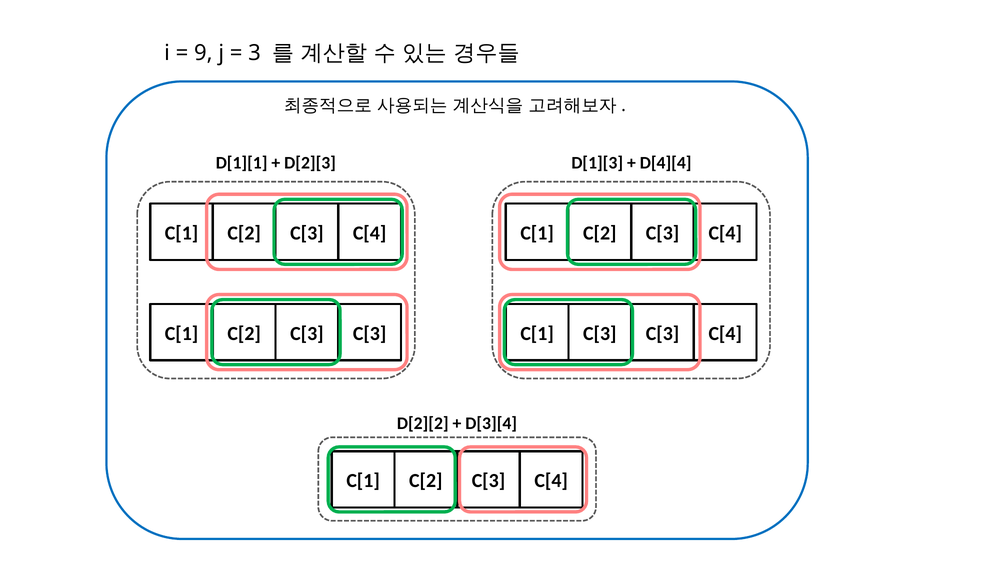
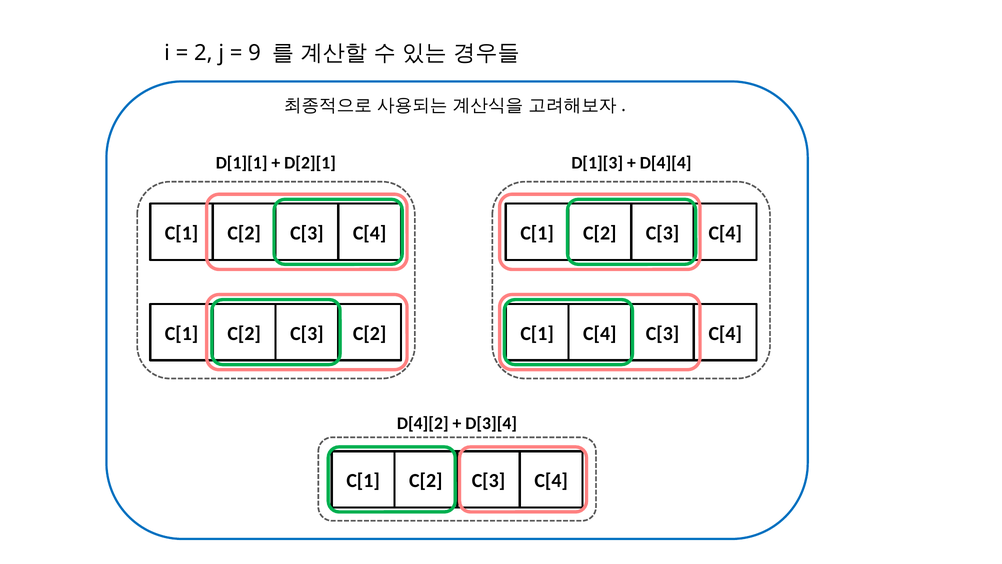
9: 9 -> 2
3: 3 -> 9
D[2][3: D[2][3 -> D[2][1
C[2 C[3 C[3: C[3 -> C[2
C[1 C[3: C[3 -> C[4
D[2][2: D[2][2 -> D[4][2
